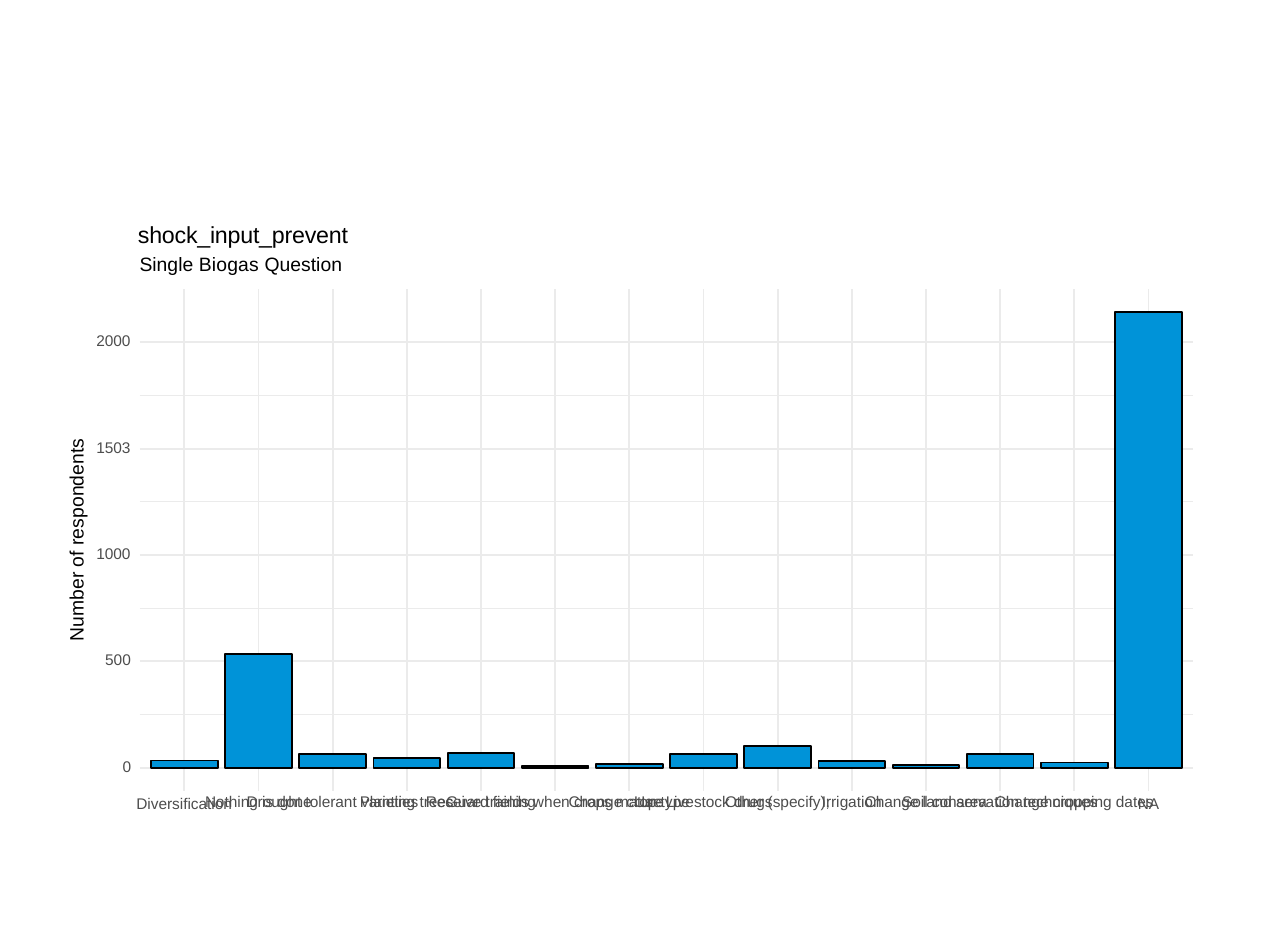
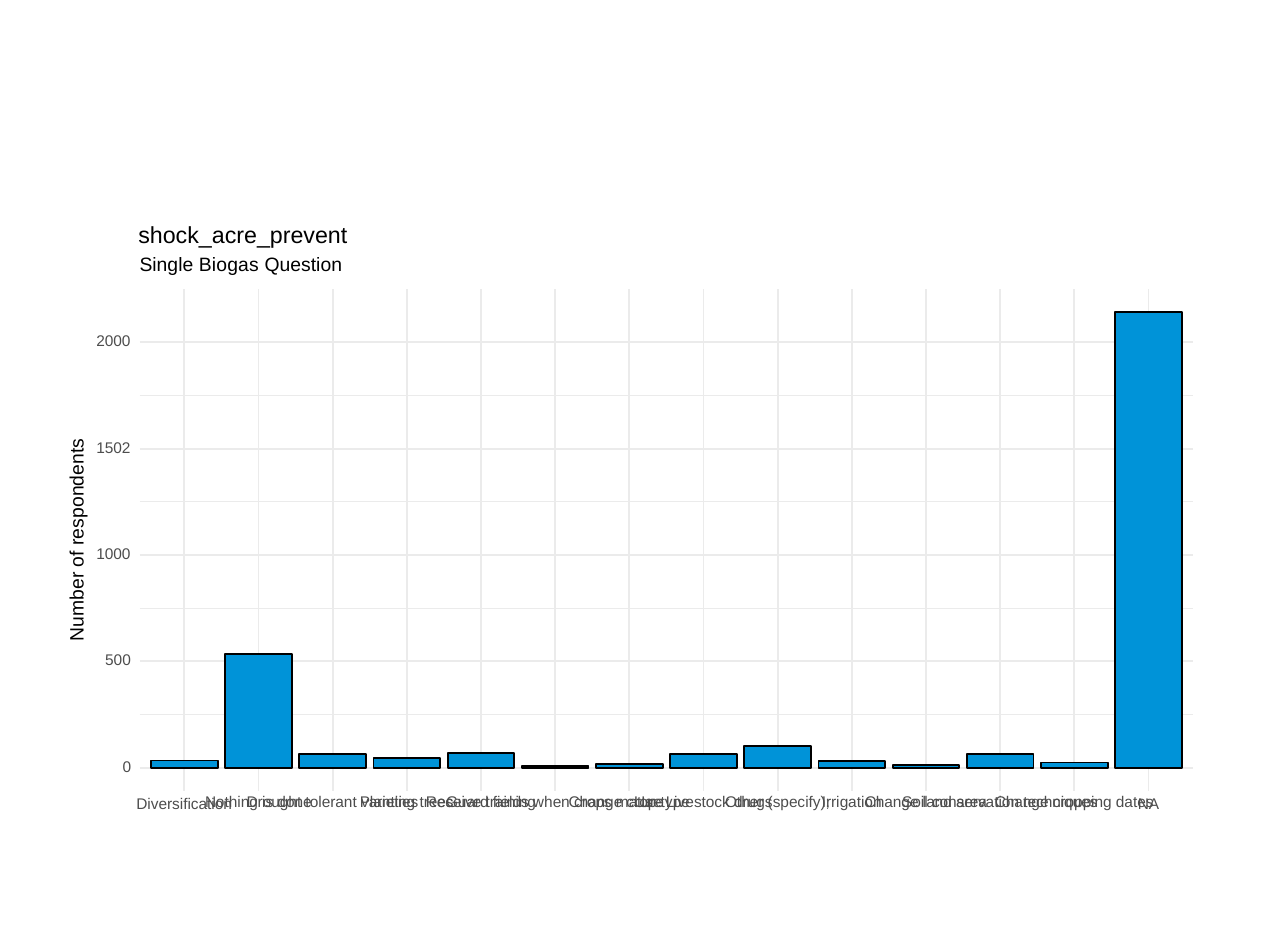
shock_input_prevent: shock_input_prevent -> shock_acre_prevent
1503: 1503 -> 1502
